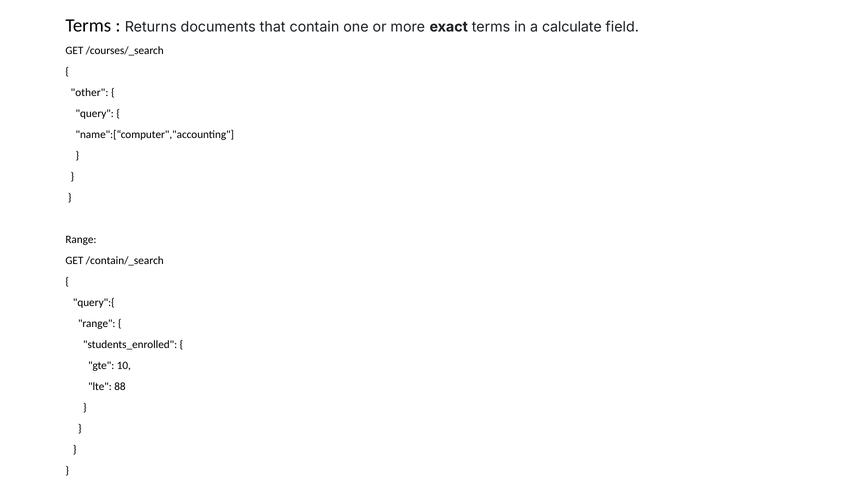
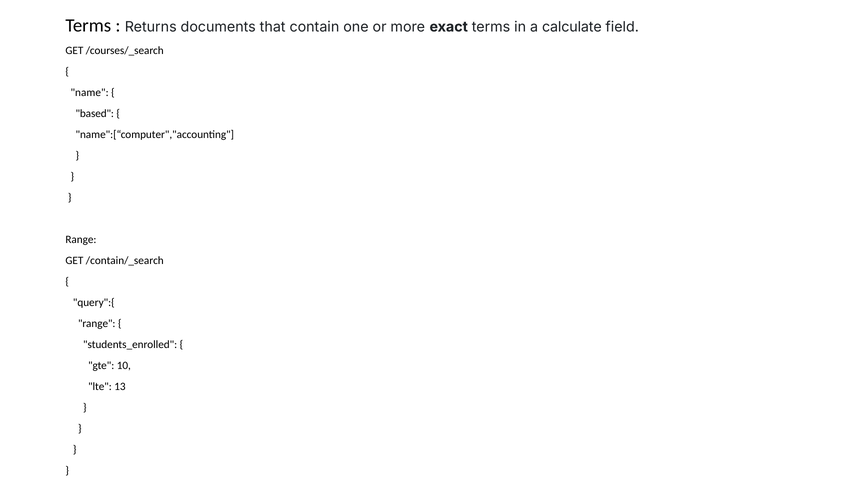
other: other -> name
query: query -> based
88: 88 -> 13
